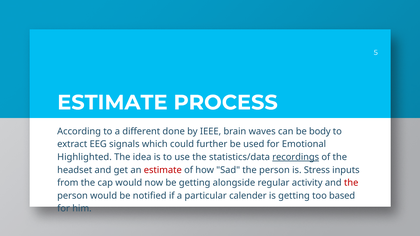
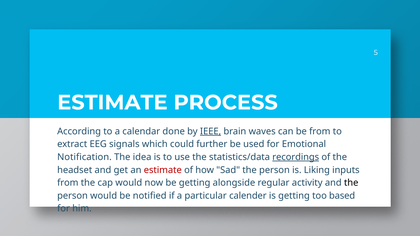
different: different -> calendar
IEEE underline: none -> present
be body: body -> from
Highlighted: Highlighted -> Notification
Stress: Stress -> Liking
the at (351, 183) colour: red -> black
